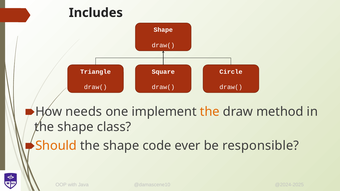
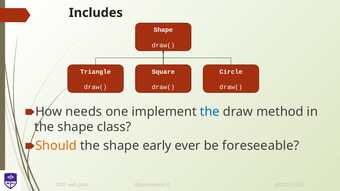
the at (210, 112) colour: orange -> blue
code: code -> early
responsible: responsible -> foreseeable
